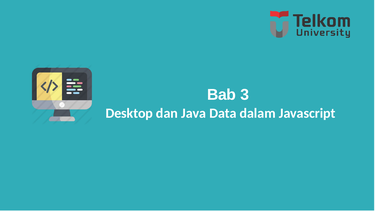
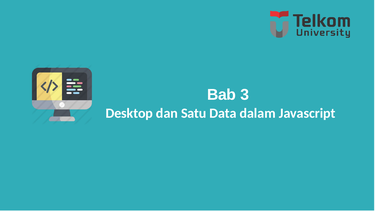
Java: Java -> Satu
